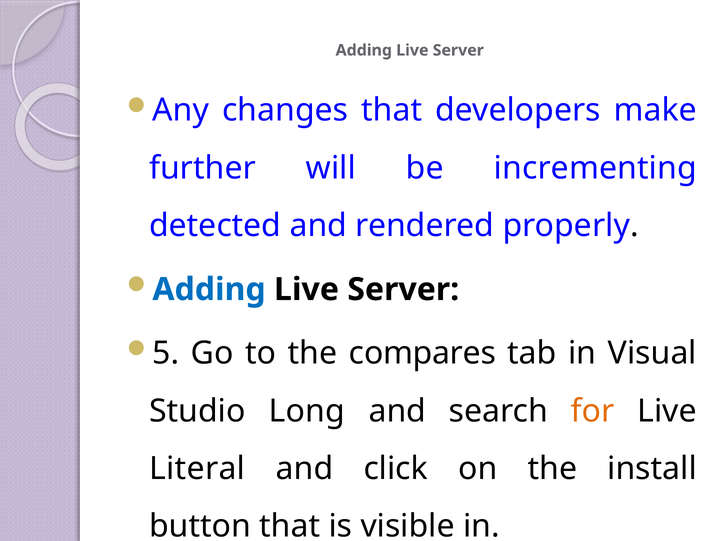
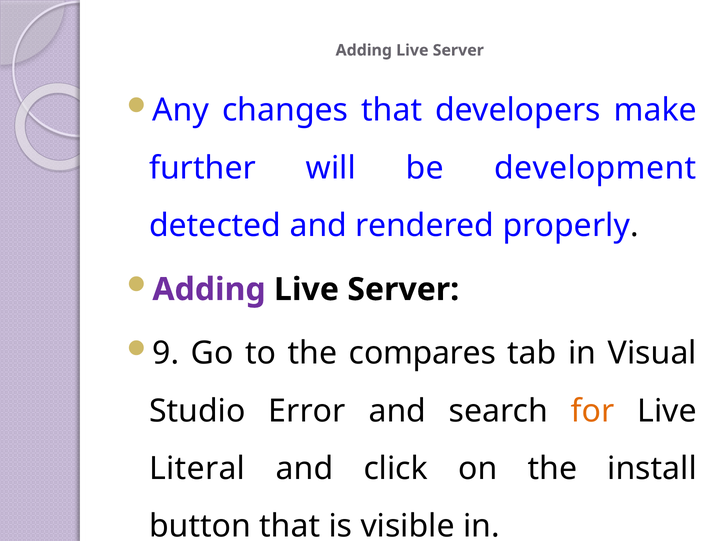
incrementing: incrementing -> development
Adding at (209, 289) colour: blue -> purple
5: 5 -> 9
Long: Long -> Error
